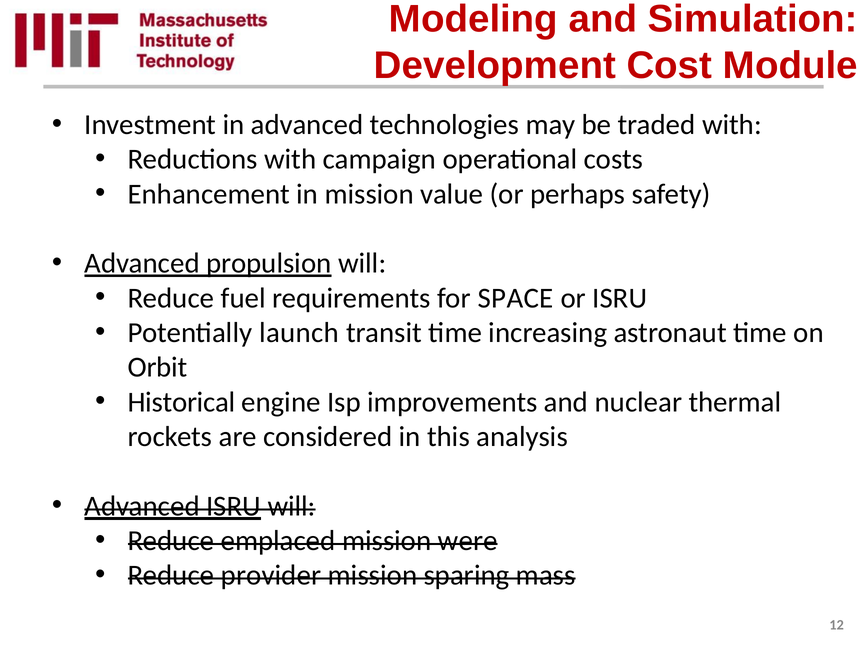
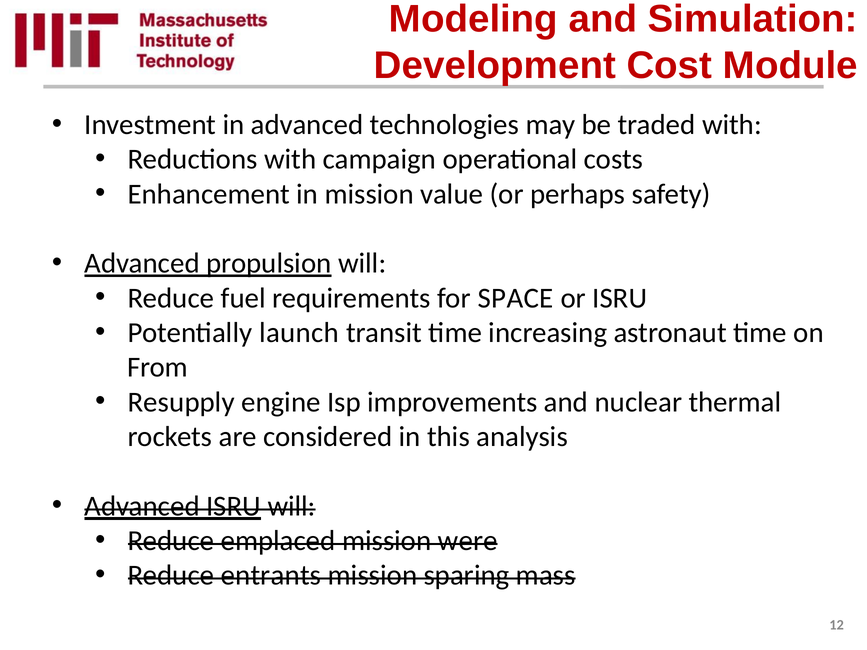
Orbit: Orbit -> From
Historical: Historical -> Resupply
provider: provider -> entrants
